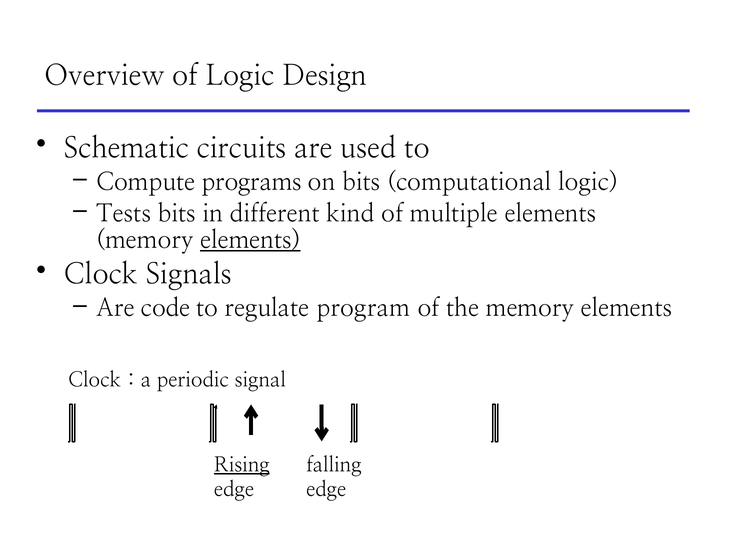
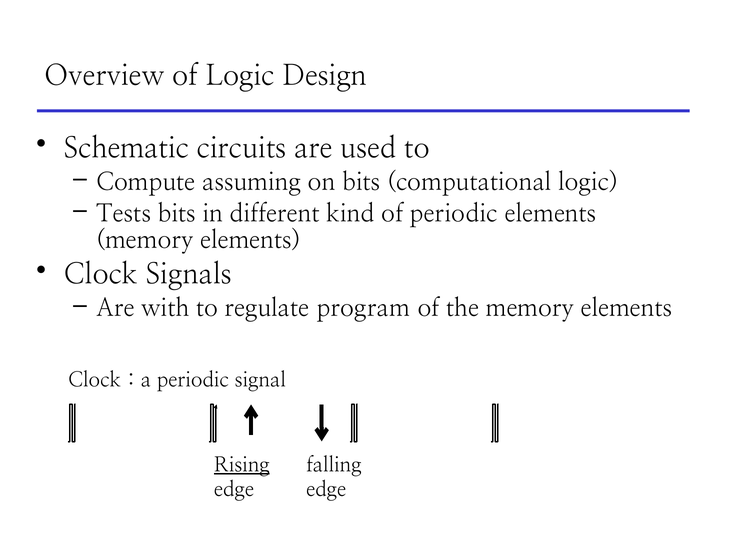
programs: programs -> assuming
of multiple: multiple -> periodic
elements at (250, 240) underline: present -> none
code: code -> with
